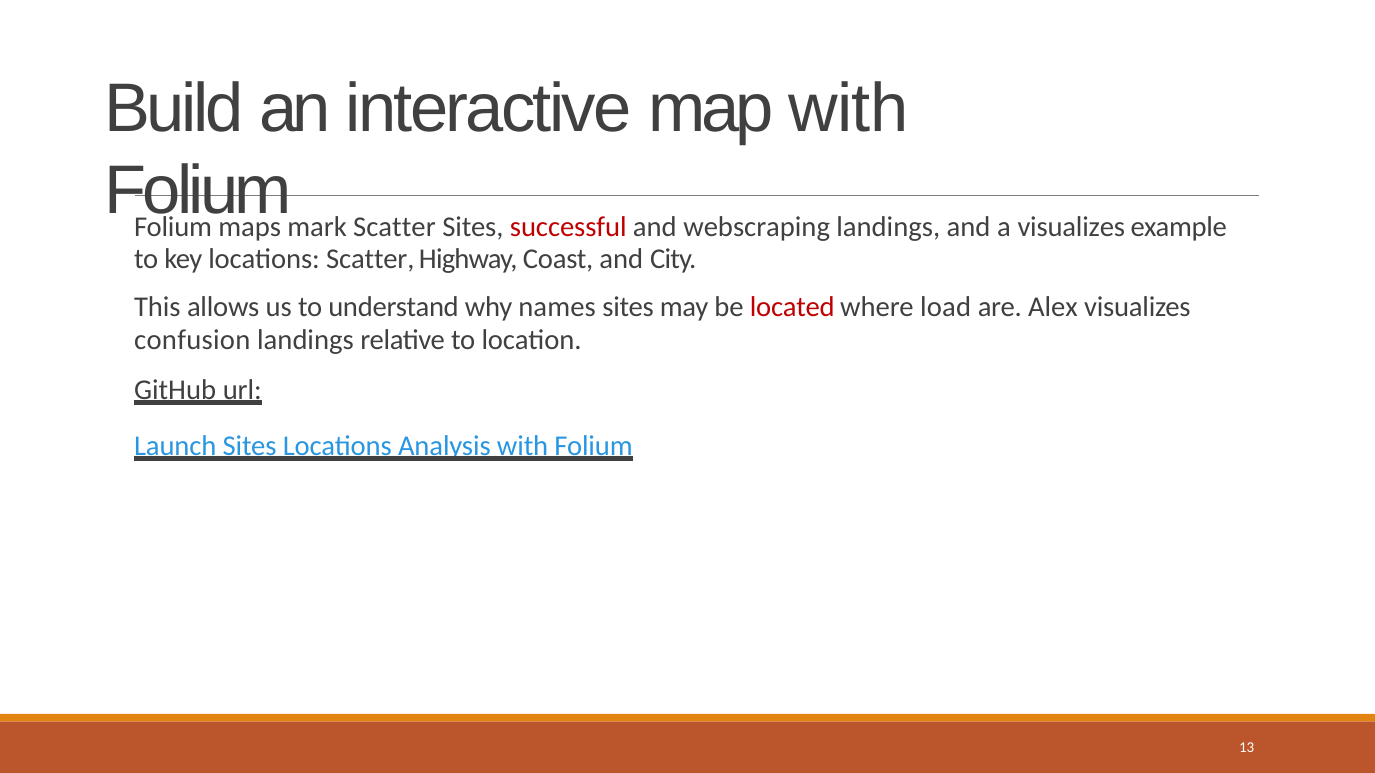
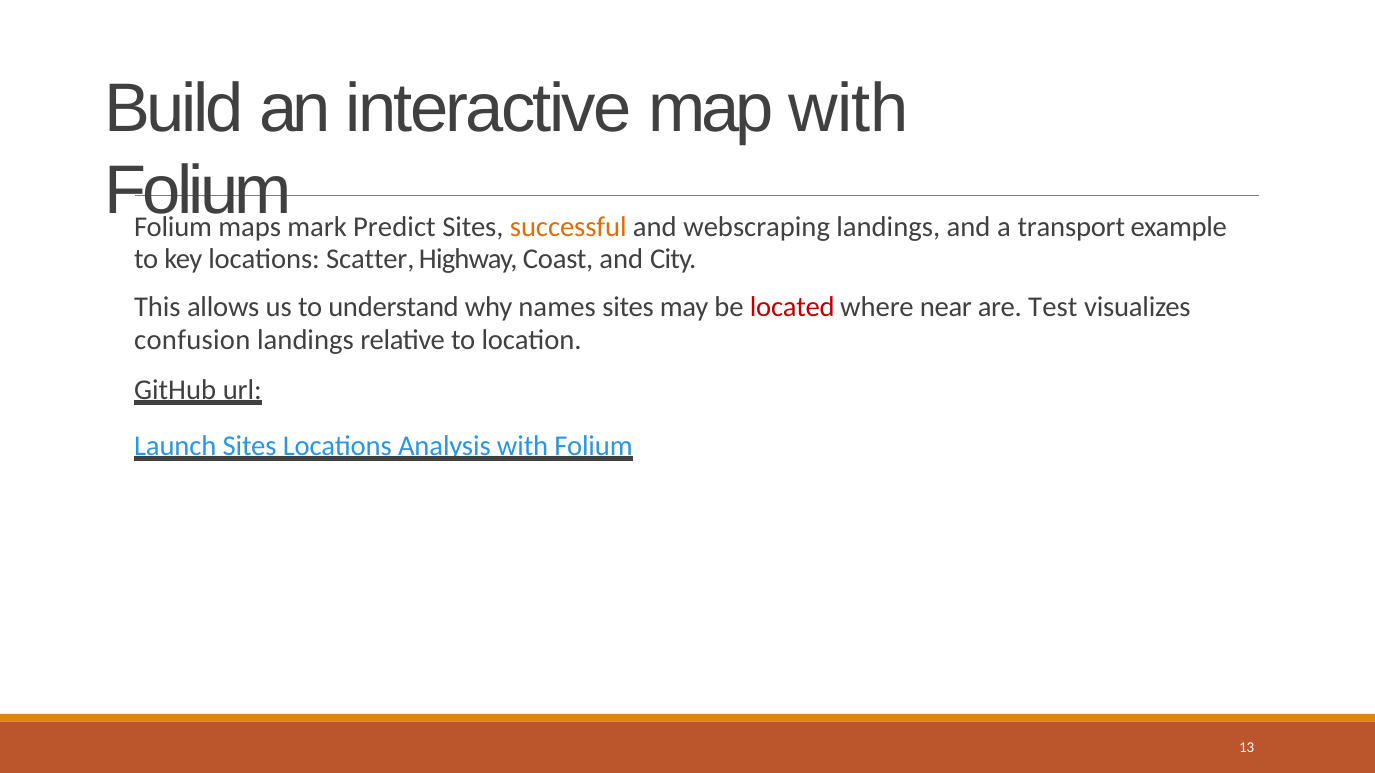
mark Scatter: Scatter -> Predict
successful colour: red -> orange
a visualizes: visualizes -> transport
load: load -> near
Alex: Alex -> Test
